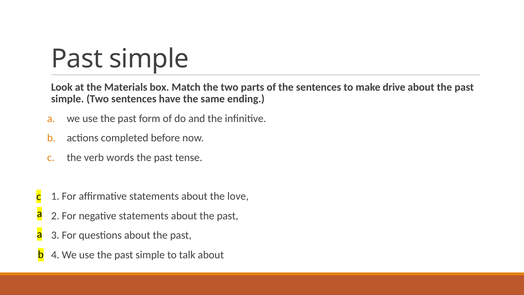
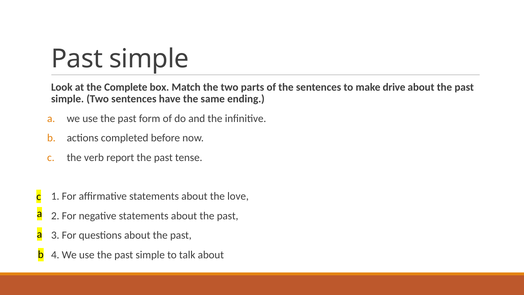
Materials: Materials -> Complete
words: words -> report
